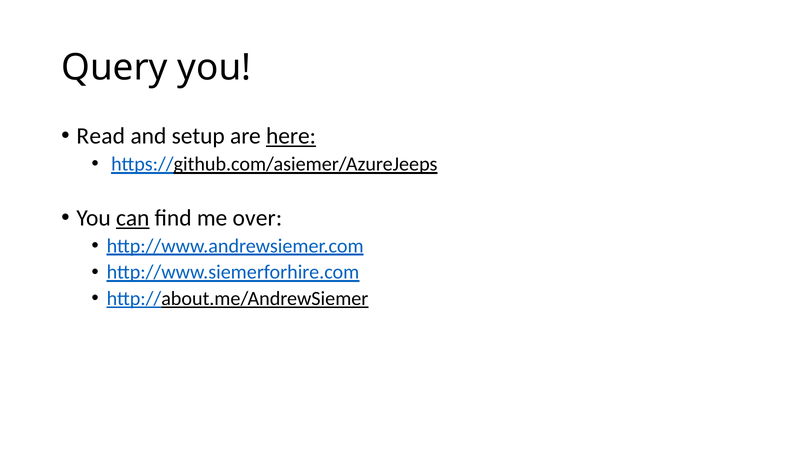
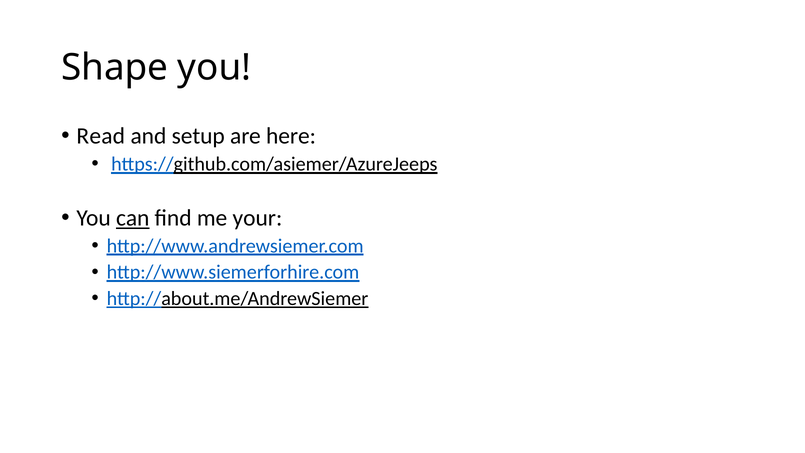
Query: Query -> Shape
here underline: present -> none
over: over -> your
